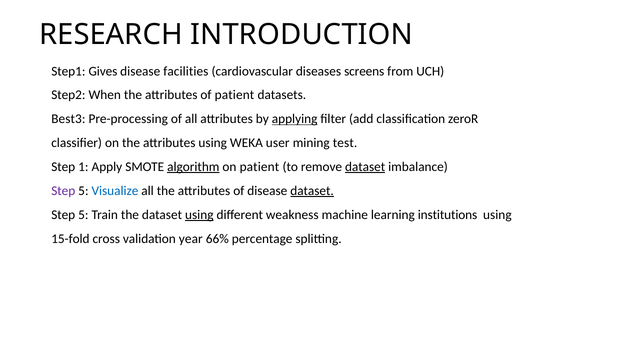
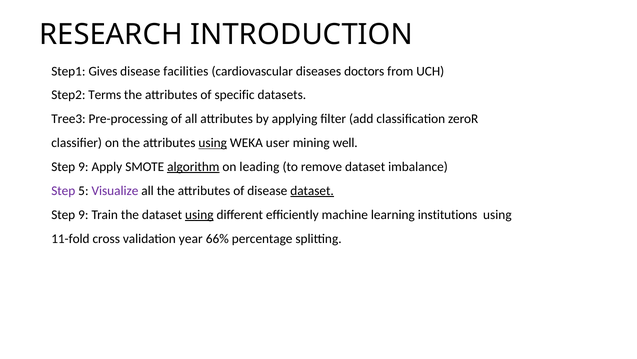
screens: screens -> doctors
When: When -> Terms
of patient: patient -> specific
Best3: Best3 -> Tree3
applying underline: present -> none
using at (213, 143) underline: none -> present
test: test -> well
1 at (83, 167): 1 -> 9
on patient: patient -> leading
dataset at (365, 167) underline: present -> none
Visualize colour: blue -> purple
5 at (83, 214): 5 -> 9
weakness: weakness -> eﬃciently
15-fold: 15-fold -> 11-fold
